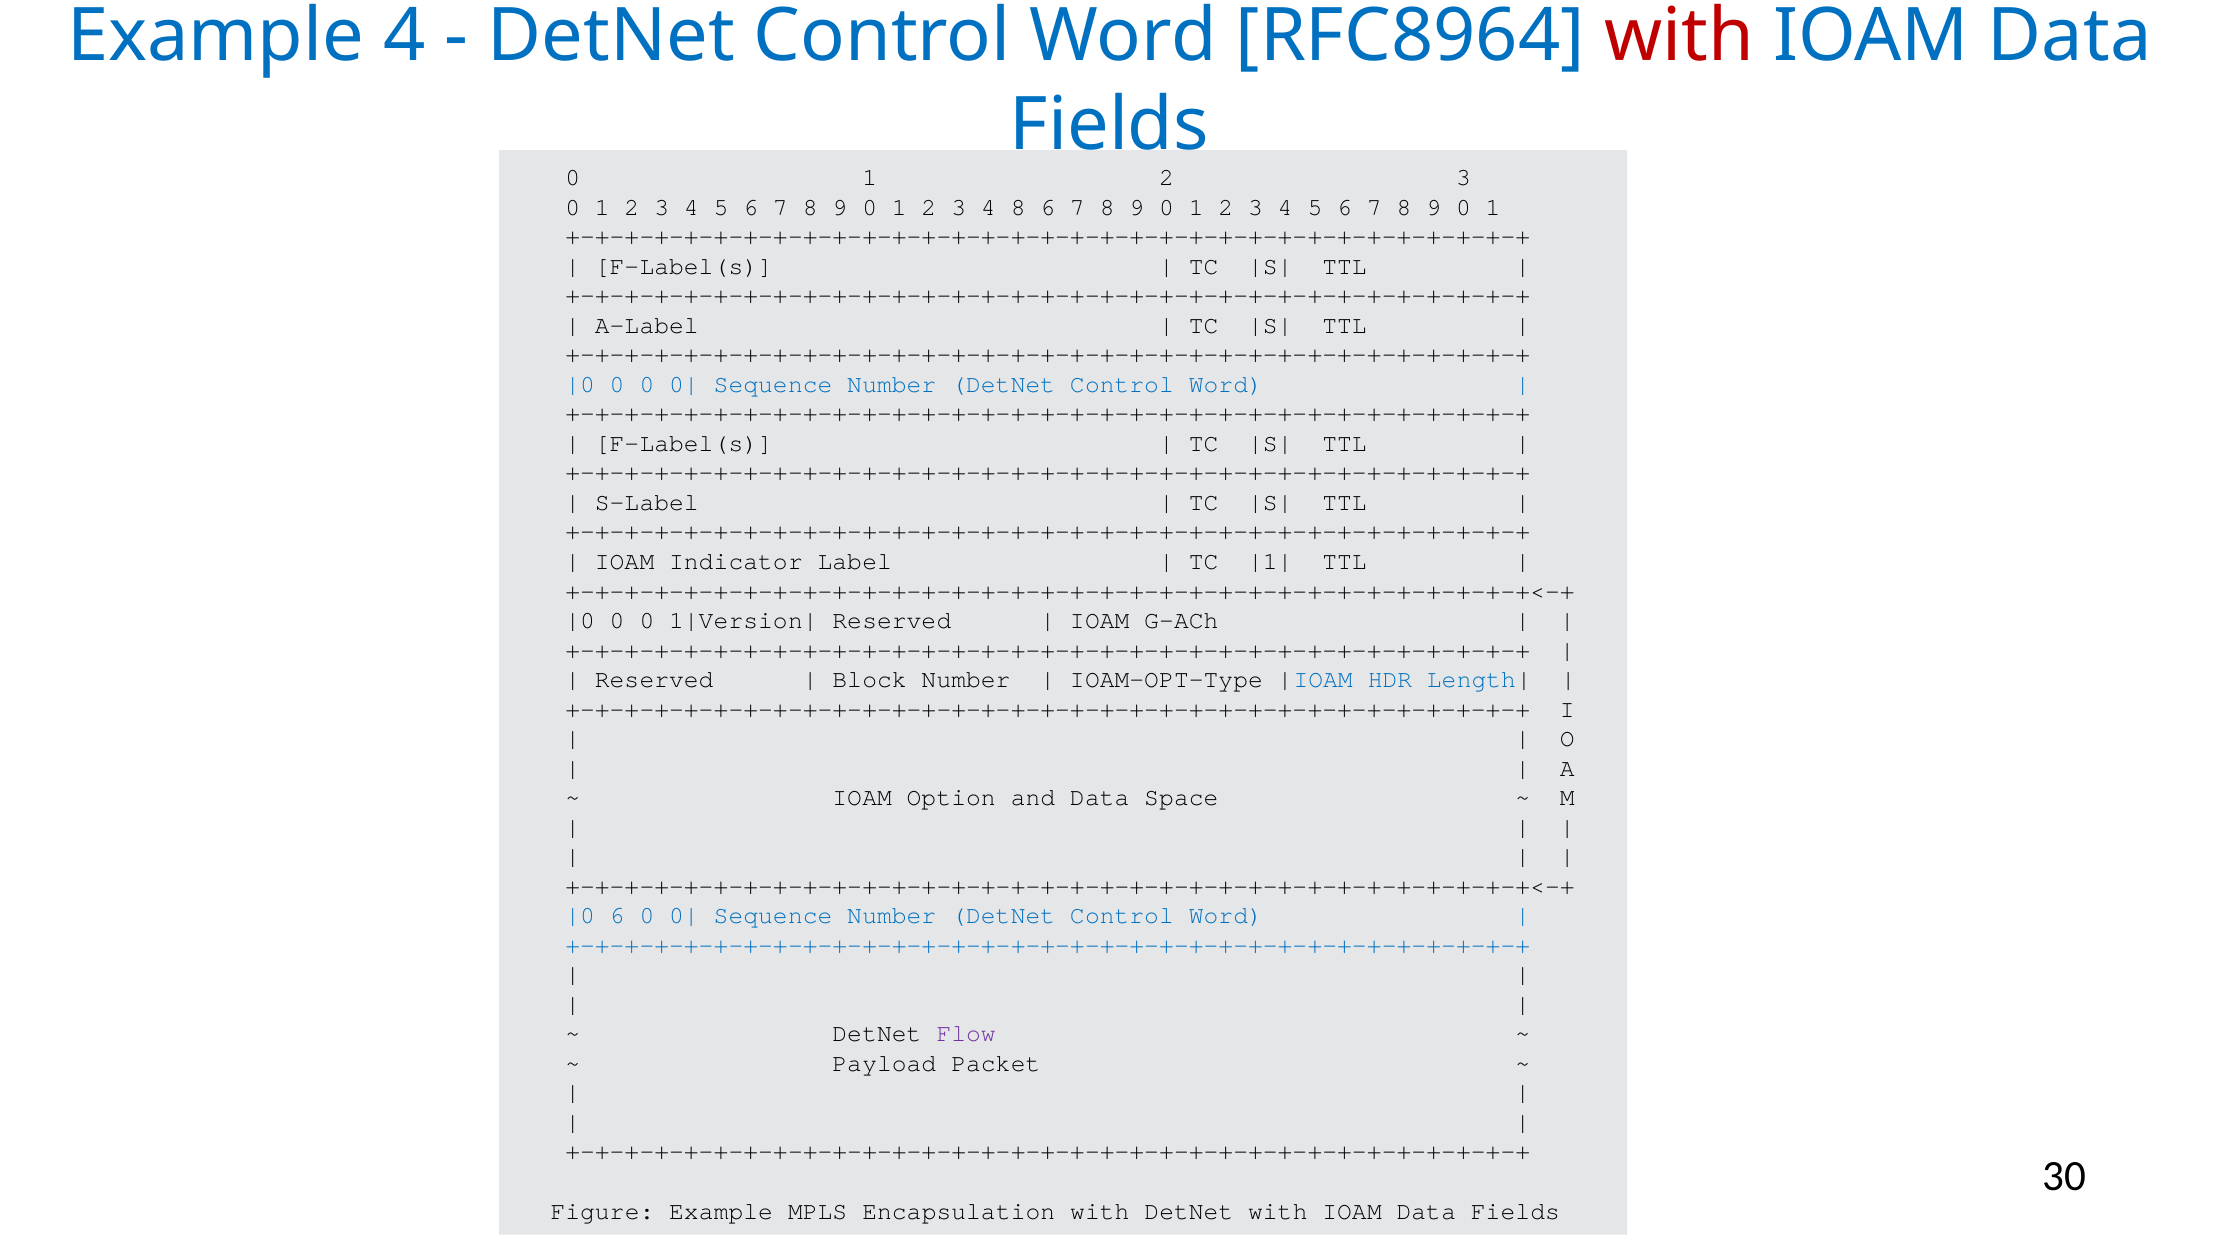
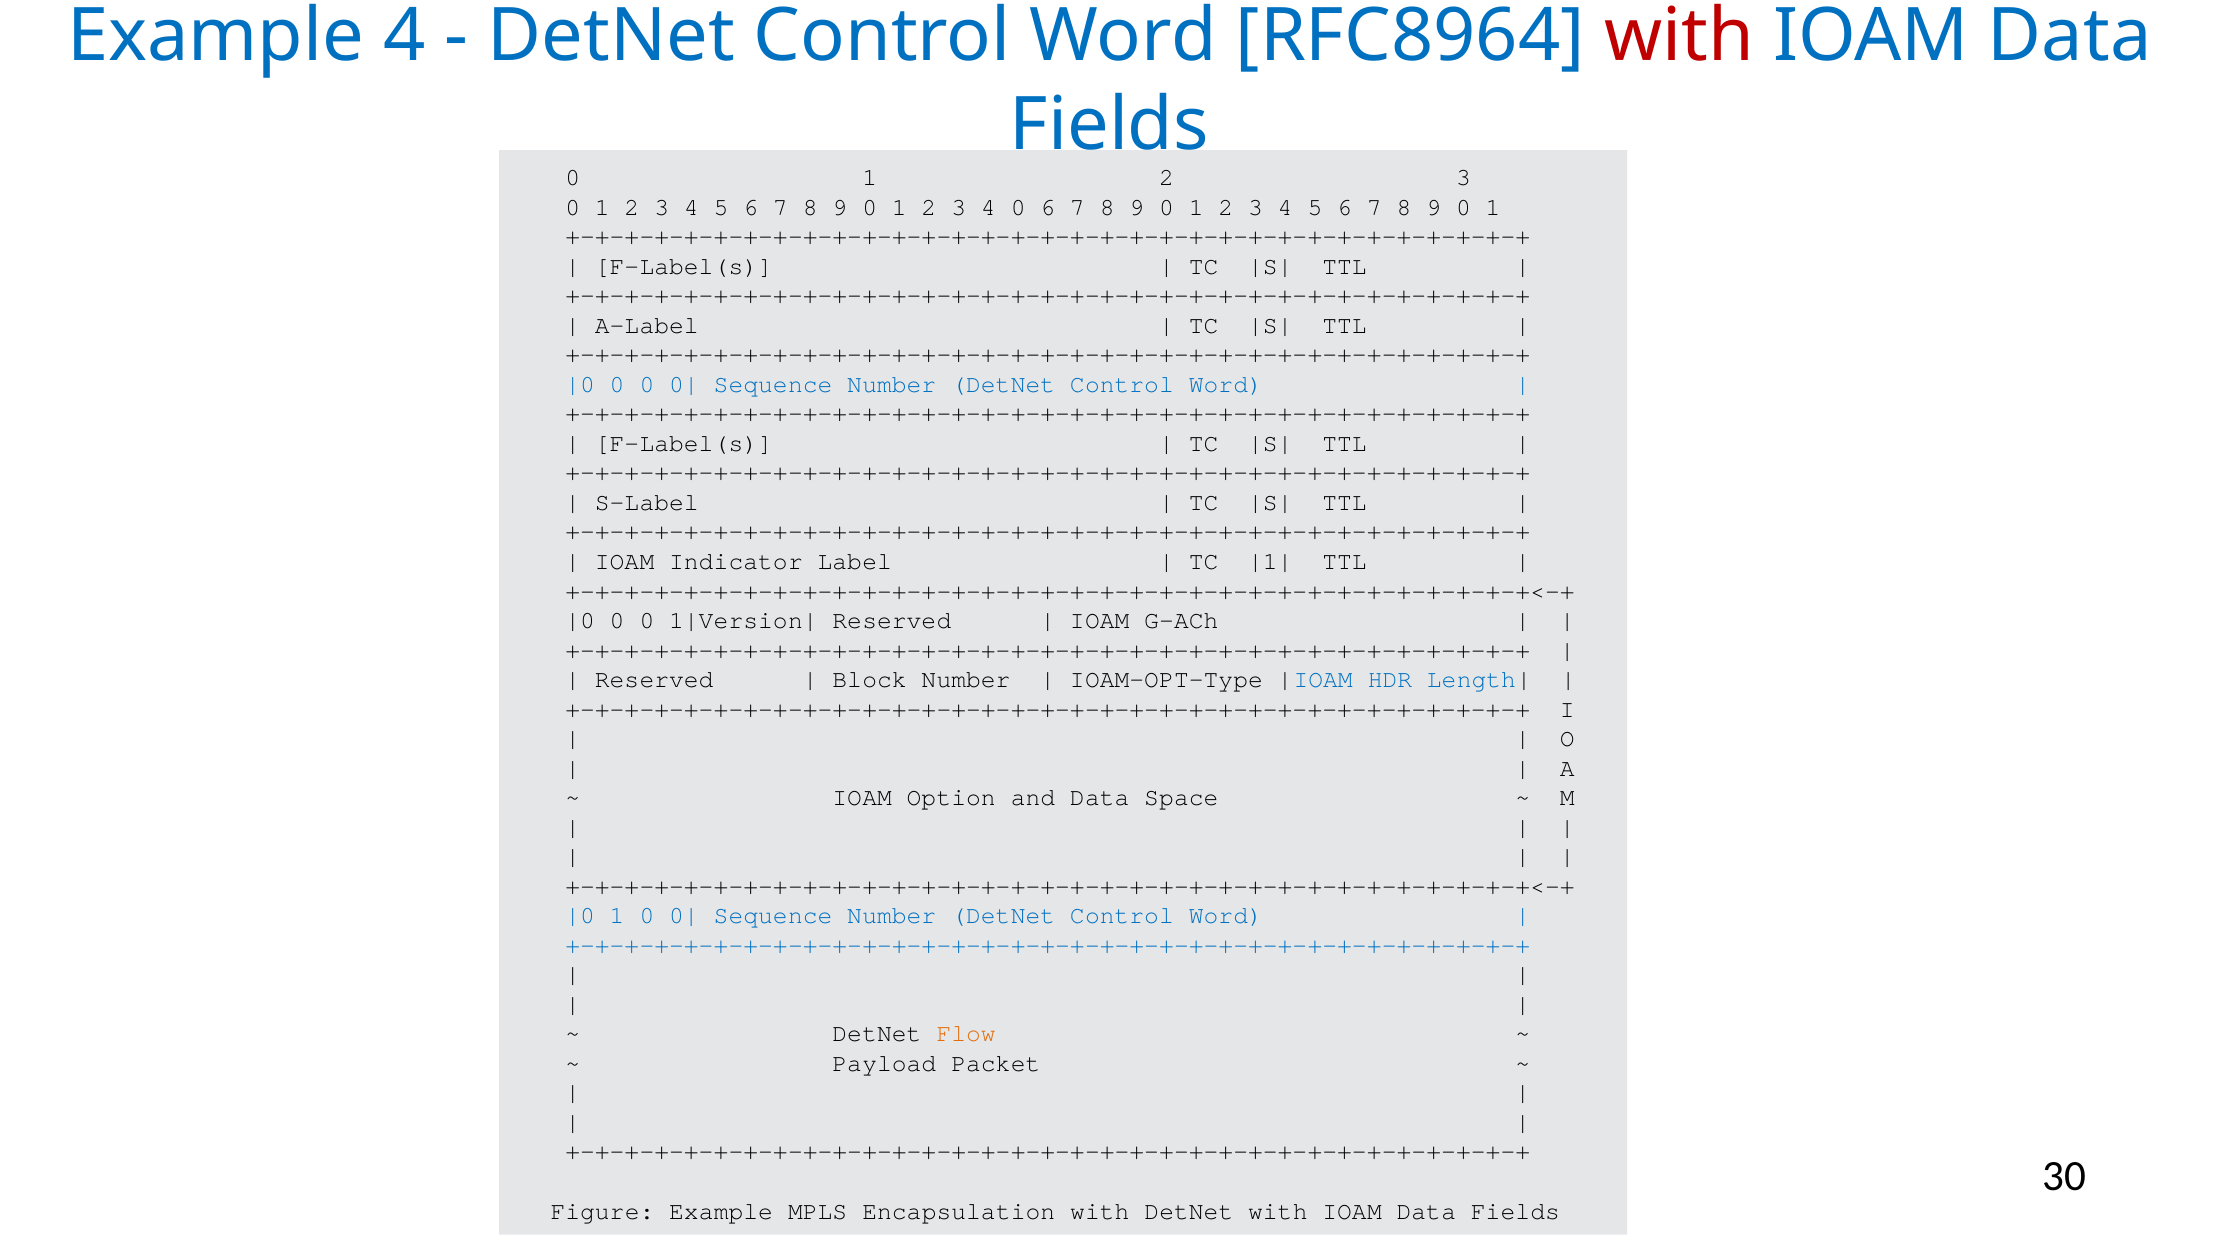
4 8: 8 -> 0
6 at (617, 916): 6 -> 1
Flow colour: purple -> orange
